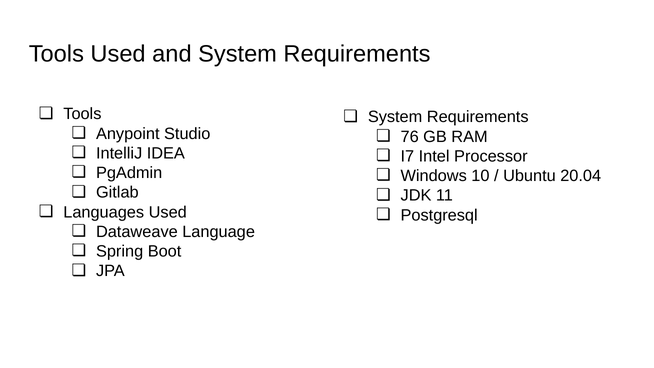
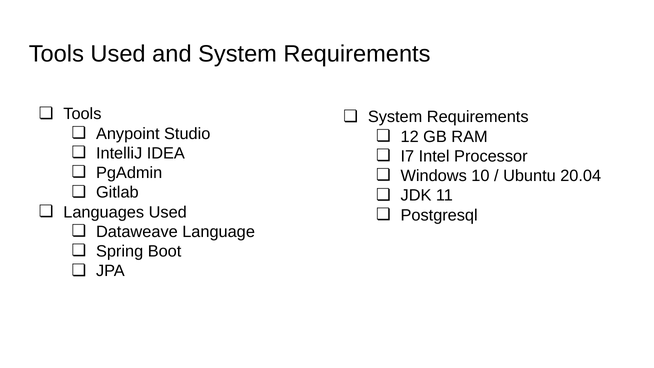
76: 76 -> 12
